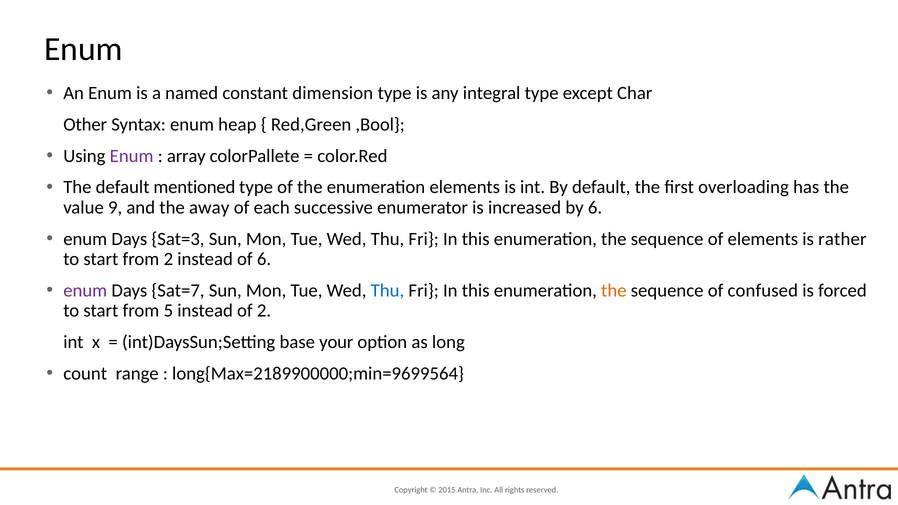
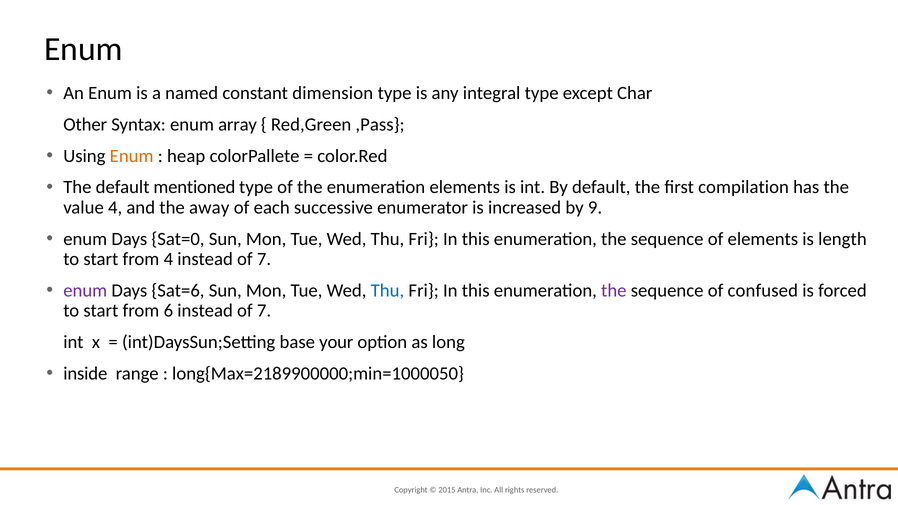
heap: heap -> array
,Bool: ,Bool -> ,Pass
Enum at (132, 156) colour: purple -> orange
array: array -> heap
overloading: overloading -> compilation
value 9: 9 -> 4
by 6: 6 -> 9
Sat=3: Sat=3 -> Sat=0
rather: rather -> length
from 2: 2 -> 4
6 at (264, 259): 6 -> 7
Sat=7: Sat=7 -> Sat=6
the at (614, 291) colour: orange -> purple
5: 5 -> 6
2 at (264, 311): 2 -> 7
count: count -> inside
long{Max=2189900000;min=9699564: long{Max=2189900000;min=9699564 -> long{Max=2189900000;min=1000050
